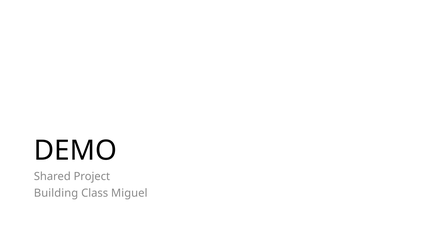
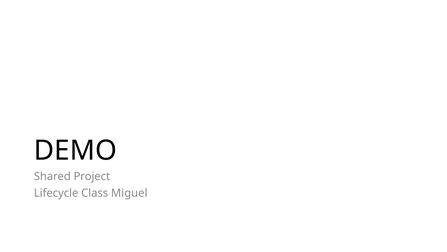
Building: Building -> Lifecycle
